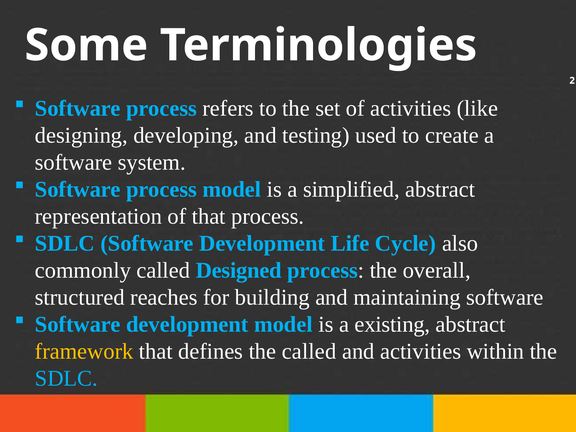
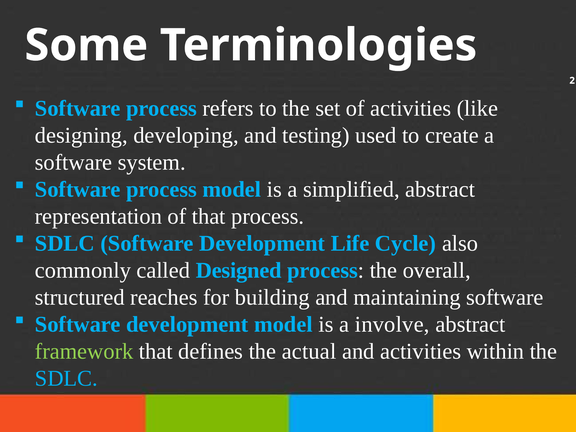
existing: existing -> involve
framework colour: yellow -> light green
the called: called -> actual
